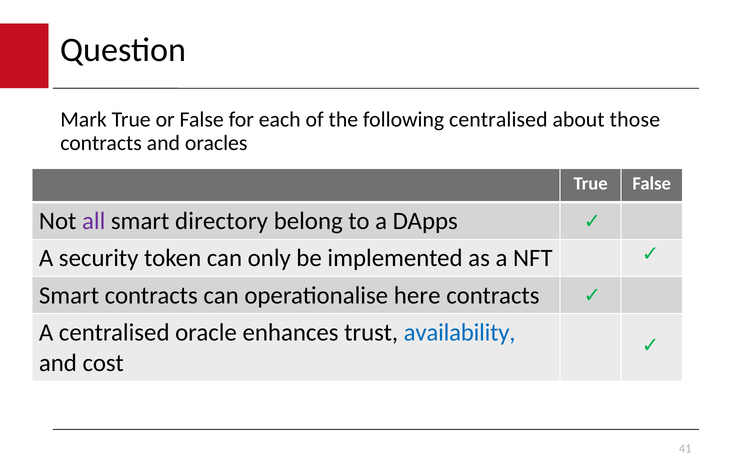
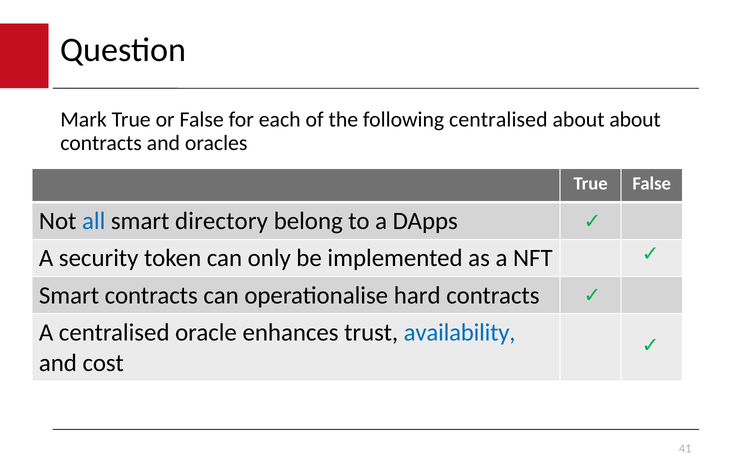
about those: those -> about
all colour: purple -> blue
here: here -> hard
